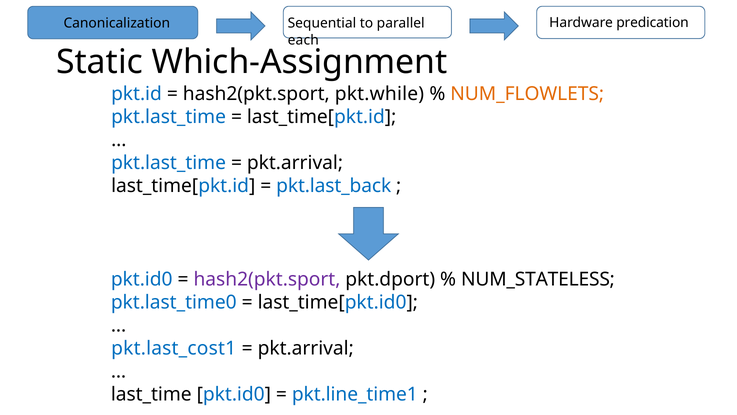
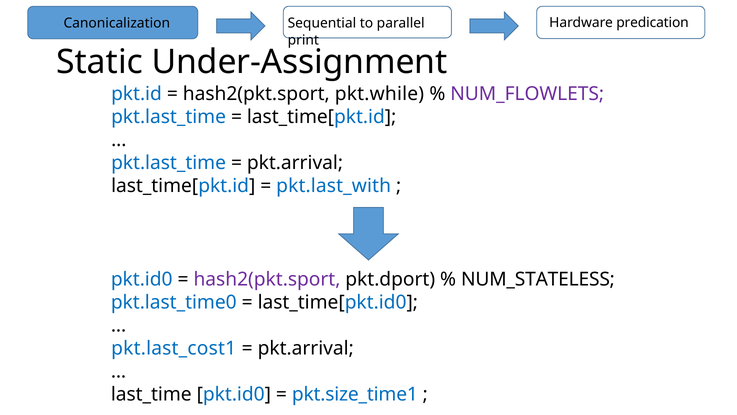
each: each -> print
Which-Assignment: Which-Assignment -> Under-Assignment
NUM_FLOWLETS colour: orange -> purple
pkt.last_back: pkt.last_back -> pkt.last_with
pkt.line_time1: pkt.line_time1 -> pkt.size_time1
